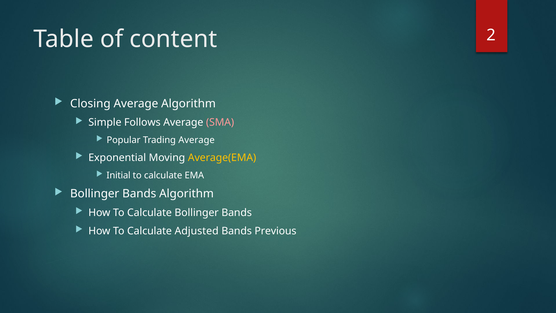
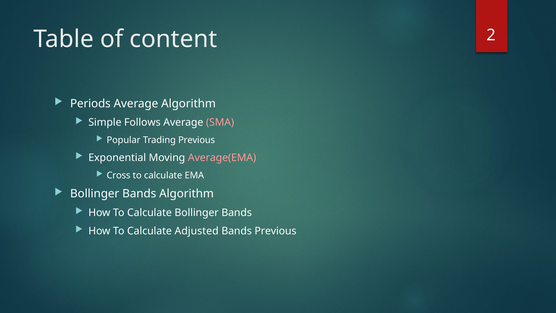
Closing: Closing -> Periods
Trading Average: Average -> Previous
Average(EMA colour: yellow -> pink
Initial: Initial -> Cross
